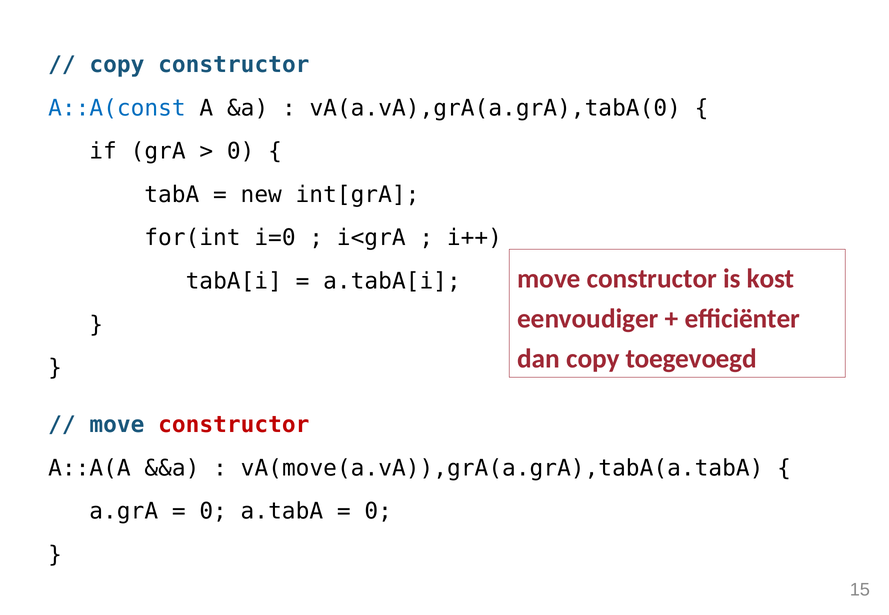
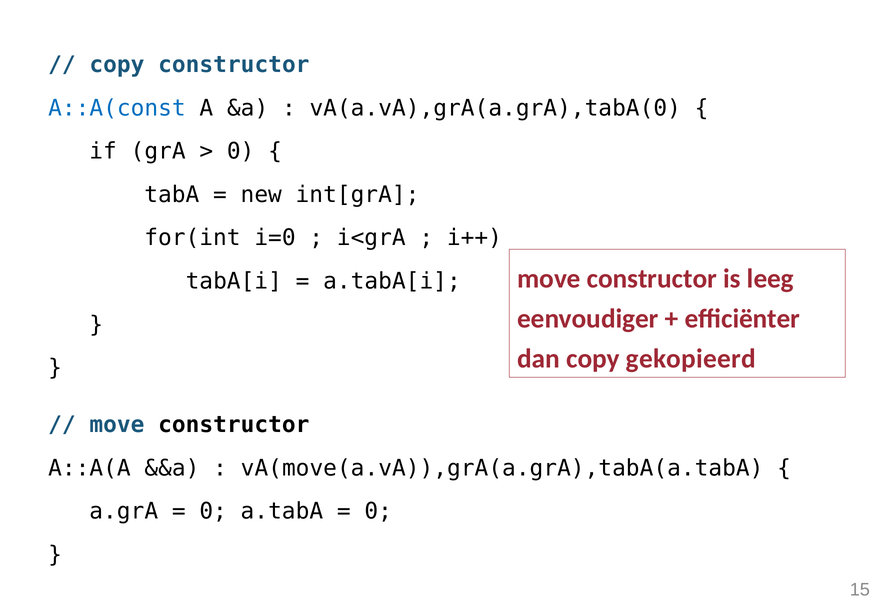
kost: kost -> leeg
toegevoegd: toegevoegd -> gekopieerd
constructor at (234, 425) colour: red -> black
